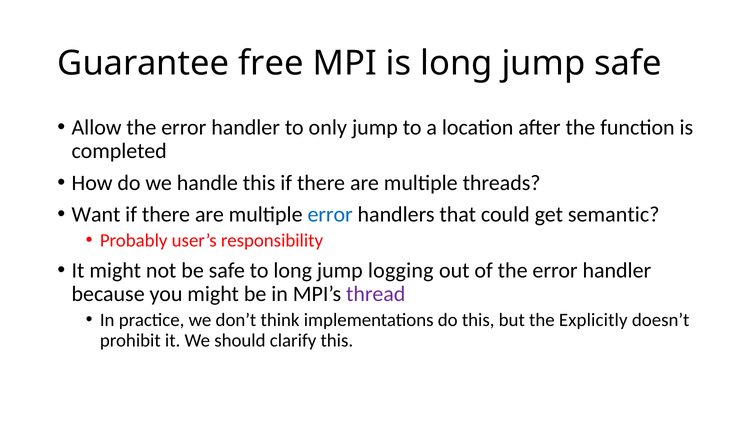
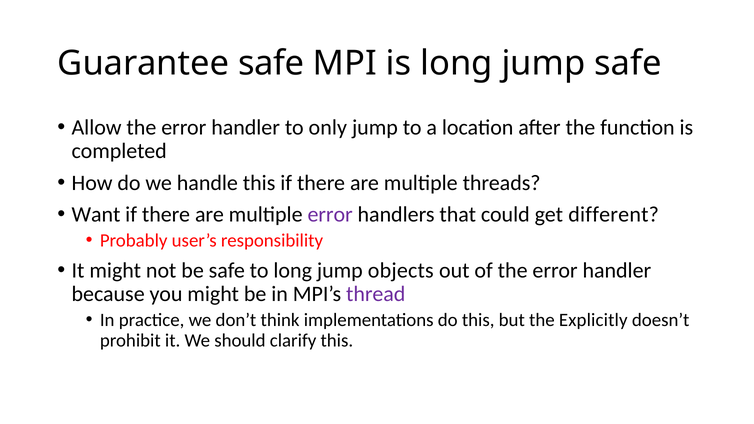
Guarantee free: free -> safe
error at (330, 214) colour: blue -> purple
semantic: semantic -> different
logging: logging -> objects
